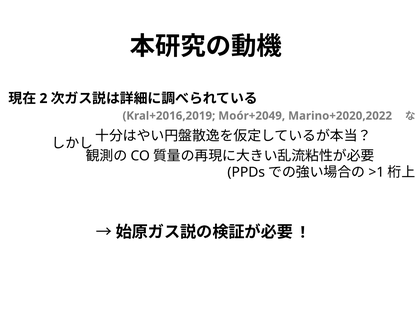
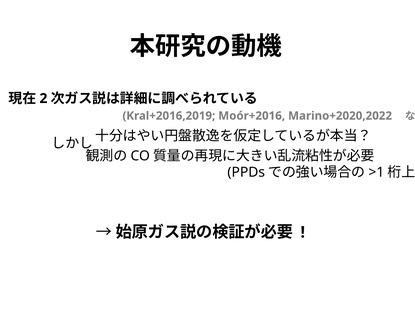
Moór+2049: Moór+2049 -> Moór+2016
